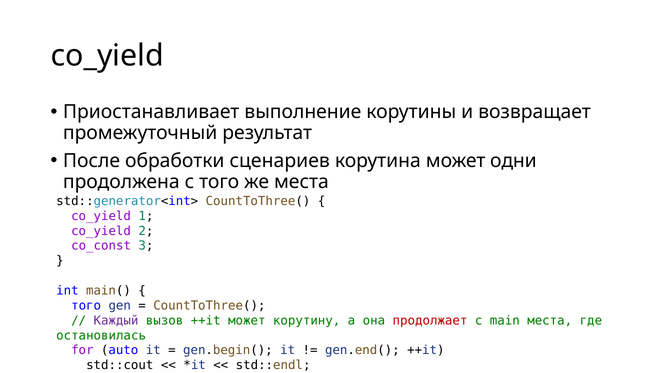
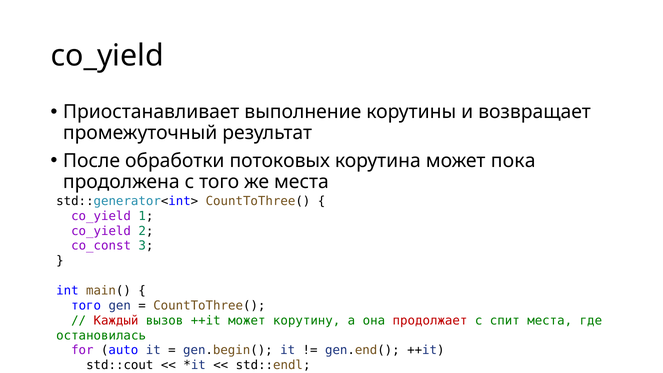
сценариев: сценариев -> потоковых
одни: одни -> пока
Каждый colour: purple -> red
main: main -> спит
